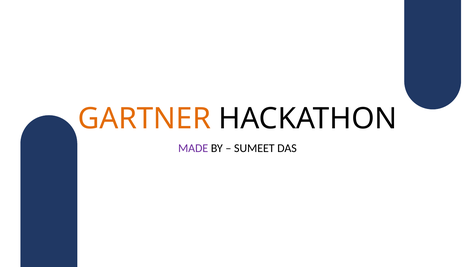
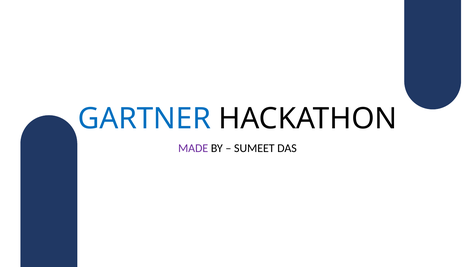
GARTNER colour: orange -> blue
